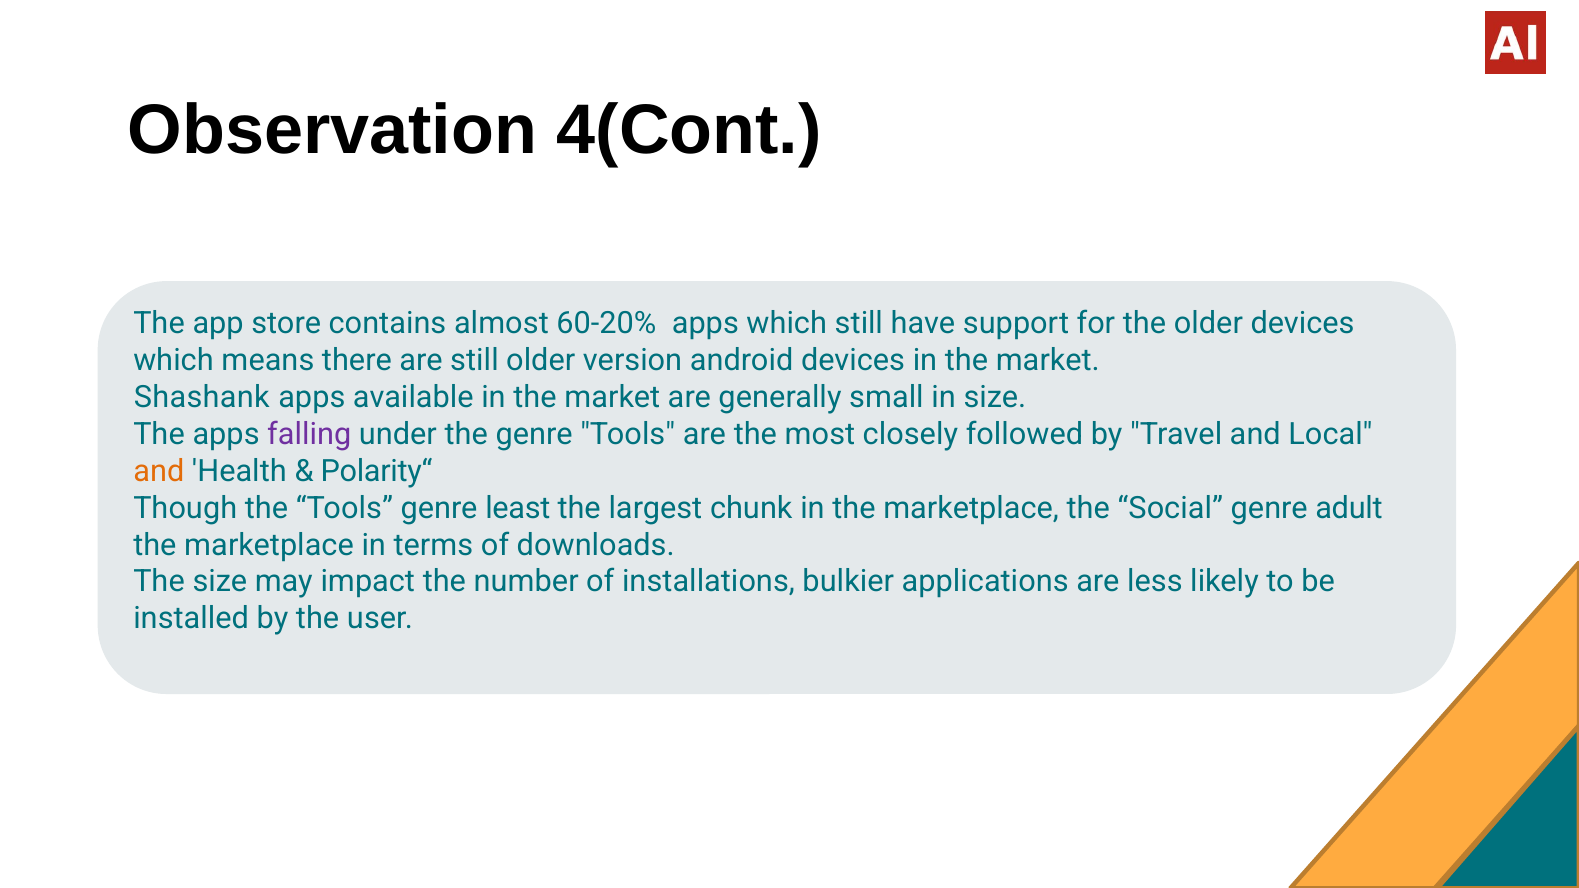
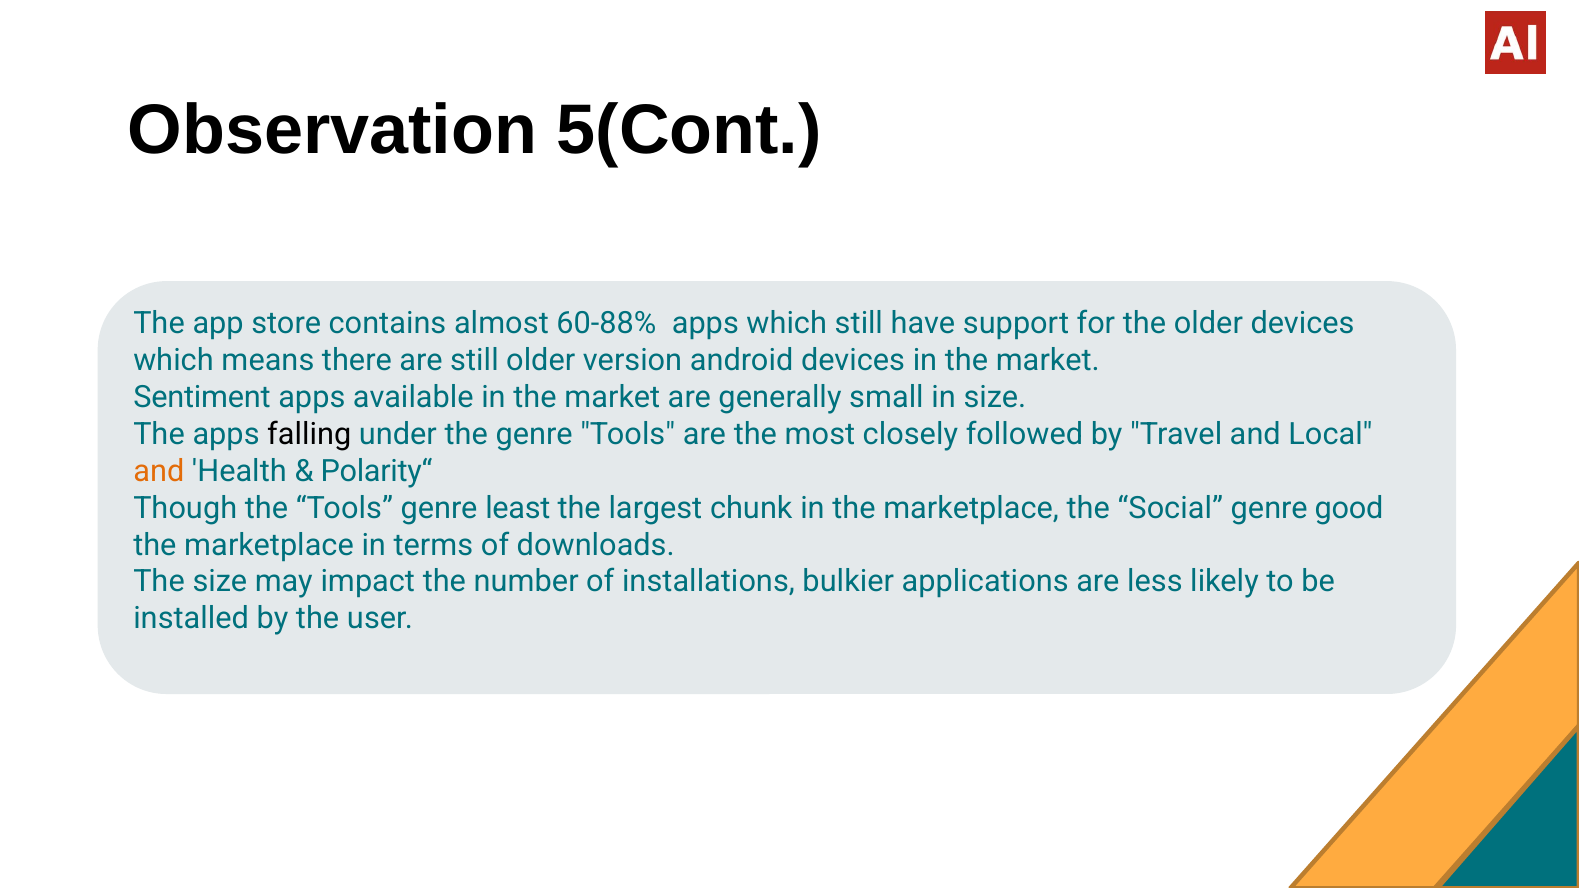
4(Cont: 4(Cont -> 5(Cont
60-20%: 60-20% -> 60-88%
Shashank: Shashank -> Sentiment
falling colour: purple -> black
adult: adult -> good
